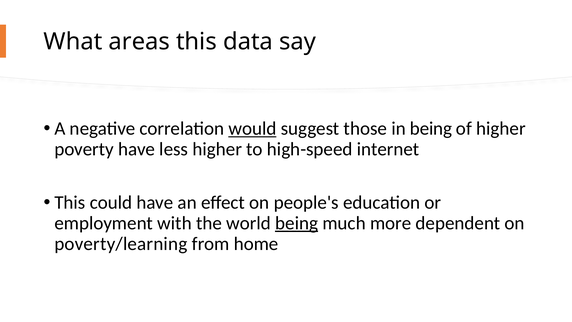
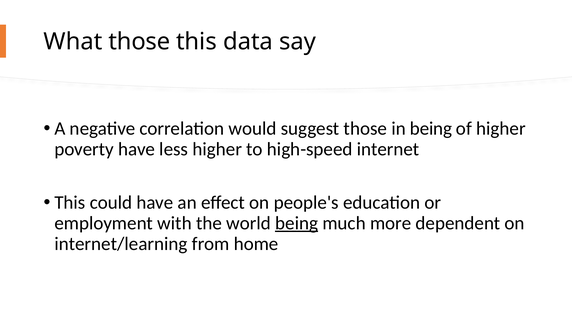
What areas: areas -> those
would underline: present -> none
poverty/learning: poverty/learning -> internet/learning
